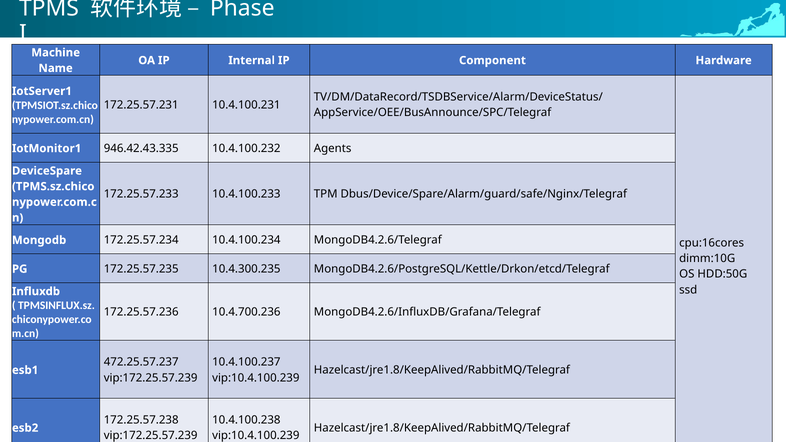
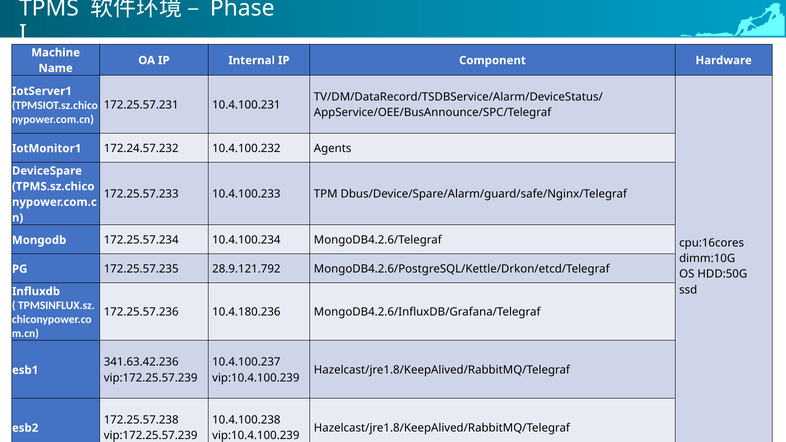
946.42.43.335: 946.42.43.335 -> 172.24.57.232
10.4.300.235: 10.4.300.235 -> 28.9.121.792
10.4.700.236: 10.4.700.236 -> 10.4.180.236
472.25.57.237: 472.25.57.237 -> 341.63.42.236
